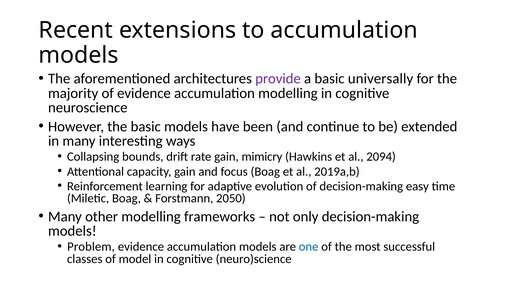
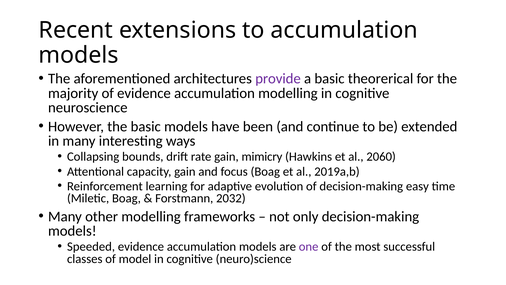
universally: universally -> theorerical
2094: 2094 -> 2060
2050: 2050 -> 2032
Problem: Problem -> Speeded
one colour: blue -> purple
